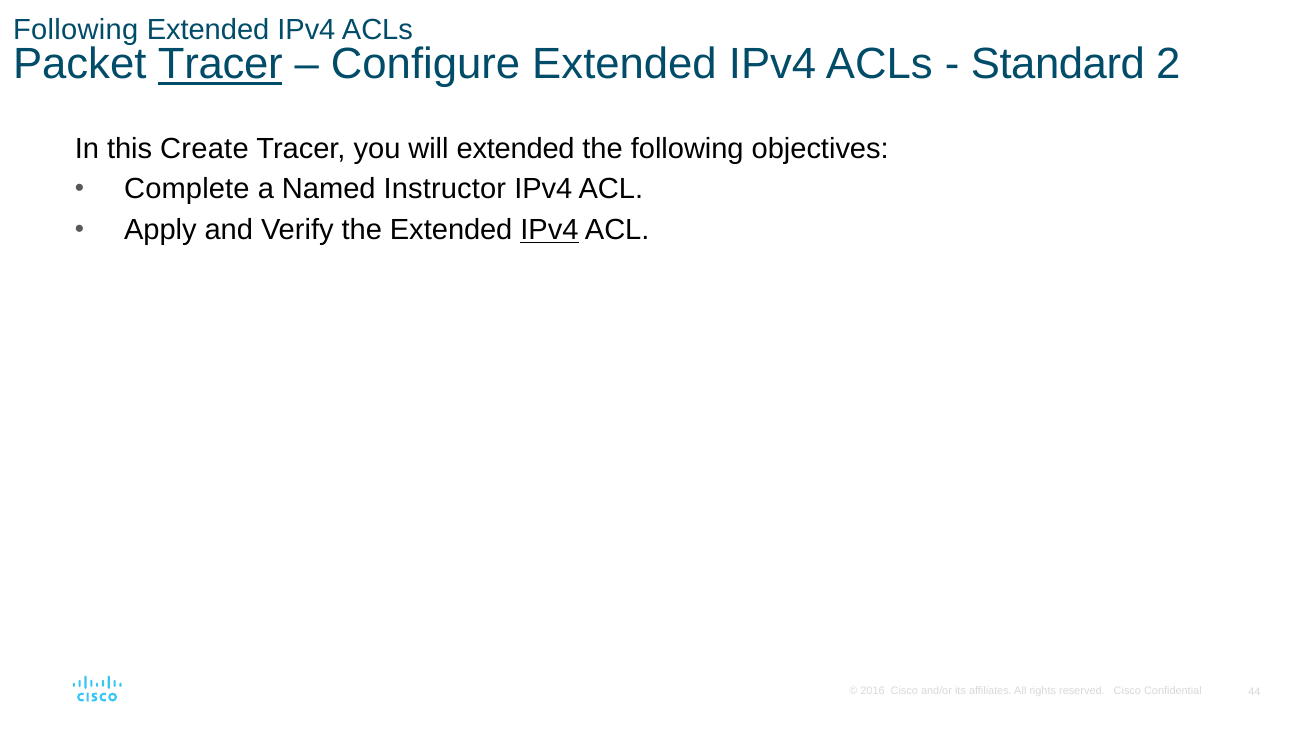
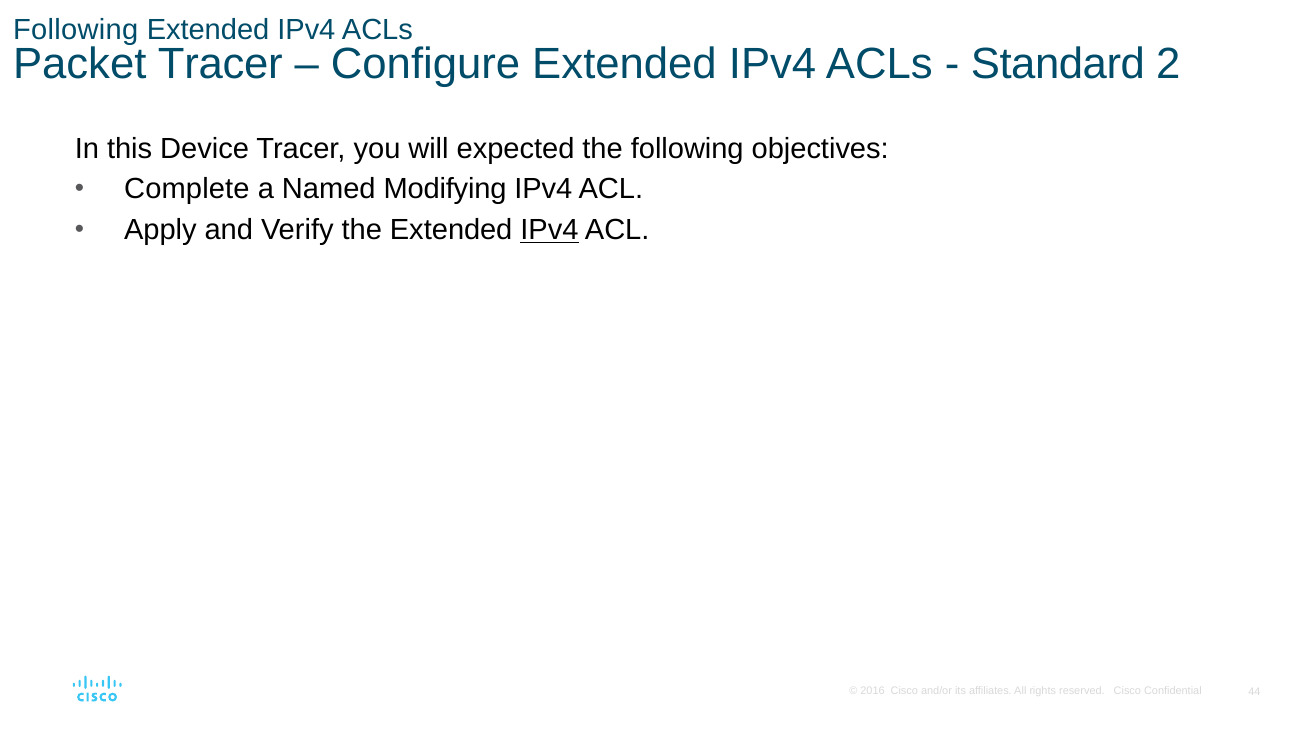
Tracer at (220, 64) underline: present -> none
Create: Create -> Device
will extended: extended -> expected
Instructor: Instructor -> Modifying
